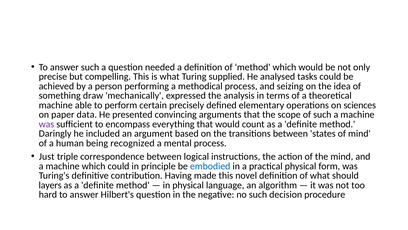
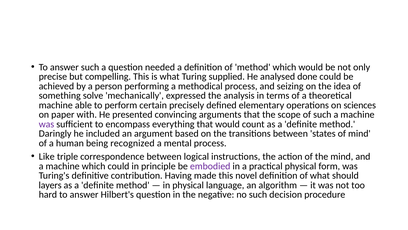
tasks: tasks -> done
draw: draw -> solve
data: data -> with
Just: Just -> Like
embodied colour: blue -> purple
